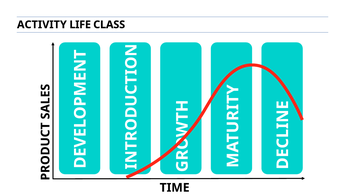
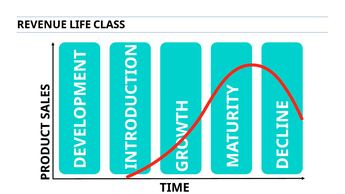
ACTIVITY: ACTIVITY -> REVENUE
